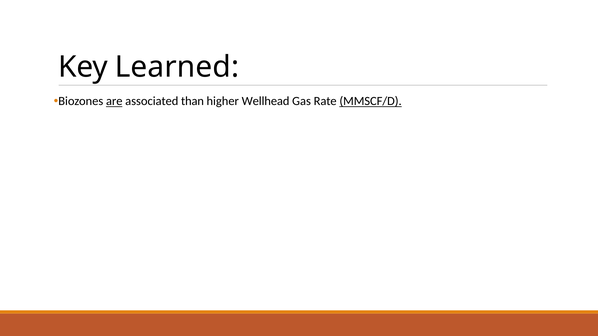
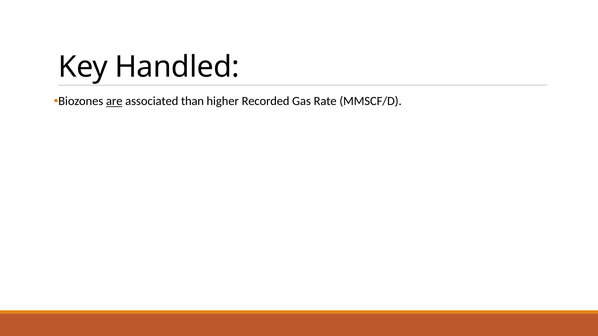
Learned: Learned -> Handled
Wellhead: Wellhead -> Recorded
MMSCF/D underline: present -> none
